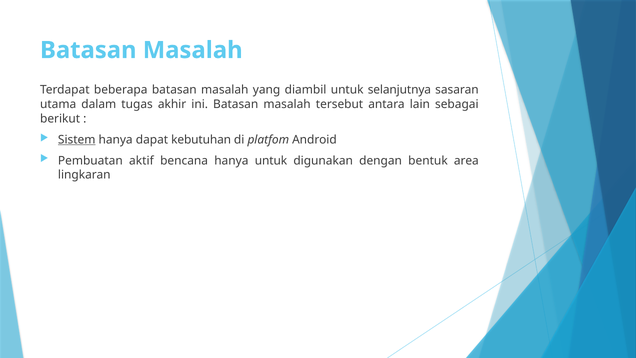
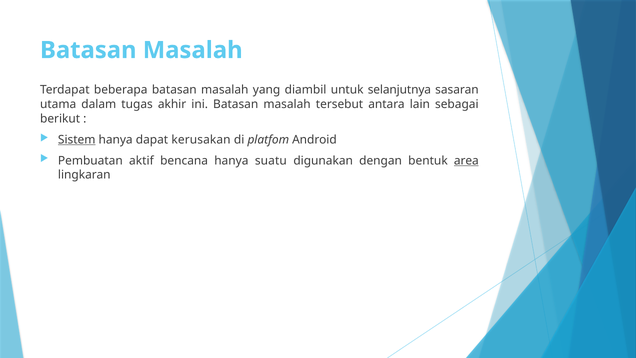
kebutuhan: kebutuhan -> kerusakan
hanya untuk: untuk -> suatu
area underline: none -> present
